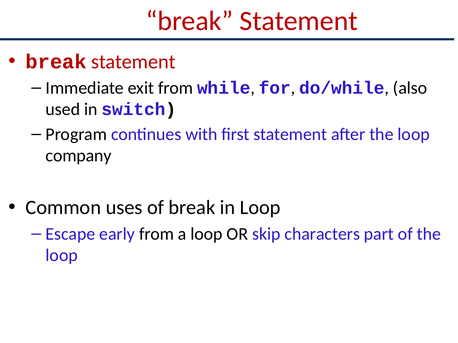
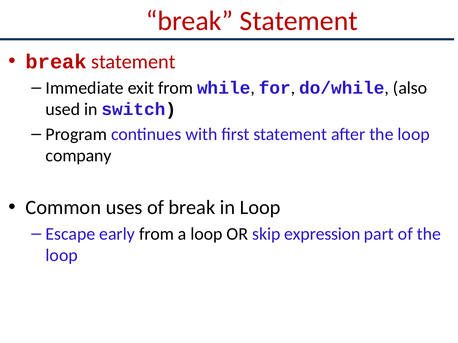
characters: characters -> expression
